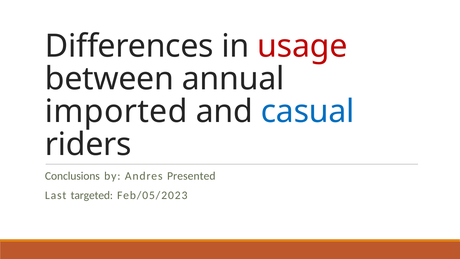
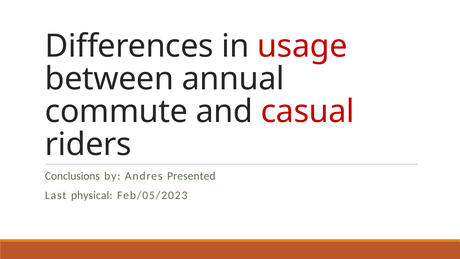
imported: imported -> commute
casual colour: blue -> red
targeted: targeted -> physical
